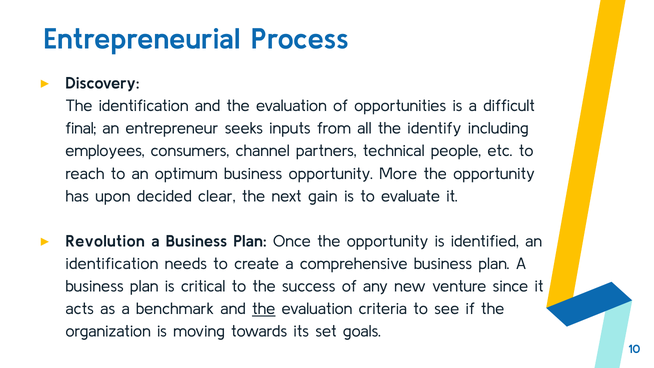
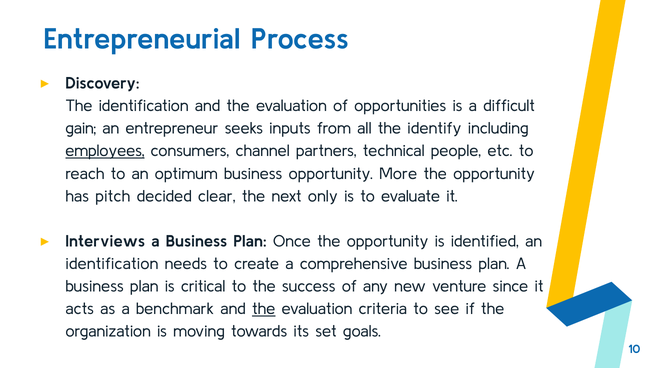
final: final -> gain
employees underline: none -> present
upon: upon -> pitch
gain: gain -> only
Revolution: Revolution -> Interviews
